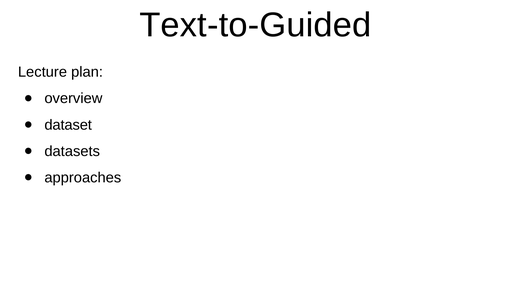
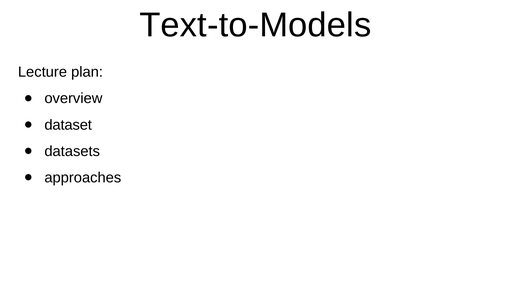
Text-to-Guided: Text-to-Guided -> Text-to-Models
